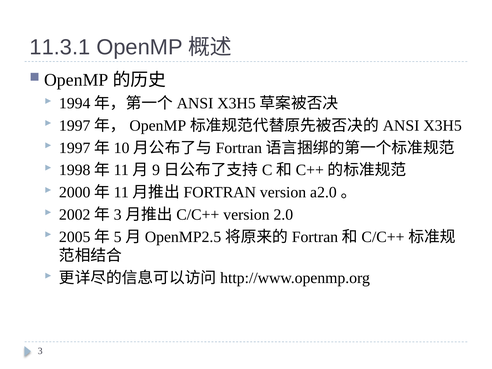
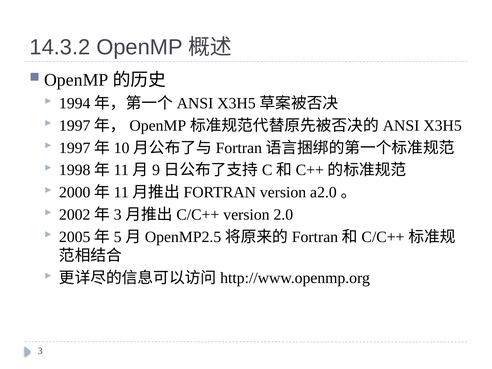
11.3.1: 11.3.1 -> 14.3.2
